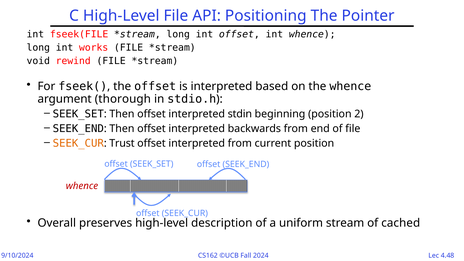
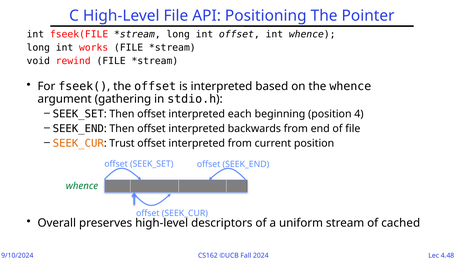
thorough: thorough -> gathering
stdin: stdin -> each
2: 2 -> 4
whence at (82, 186) colour: red -> green
description: description -> descriptors
